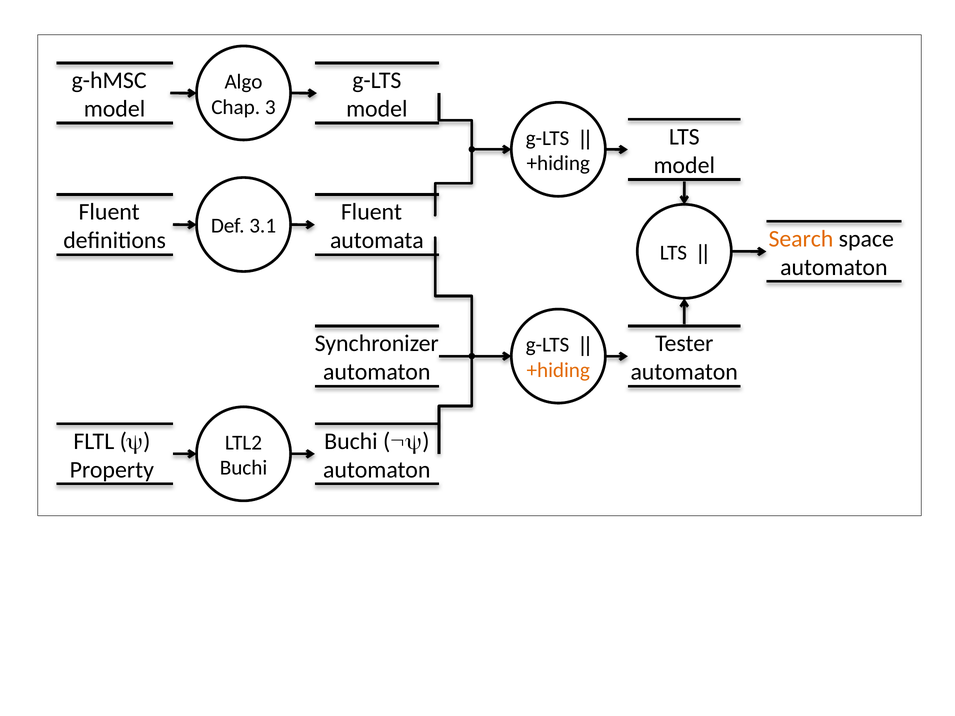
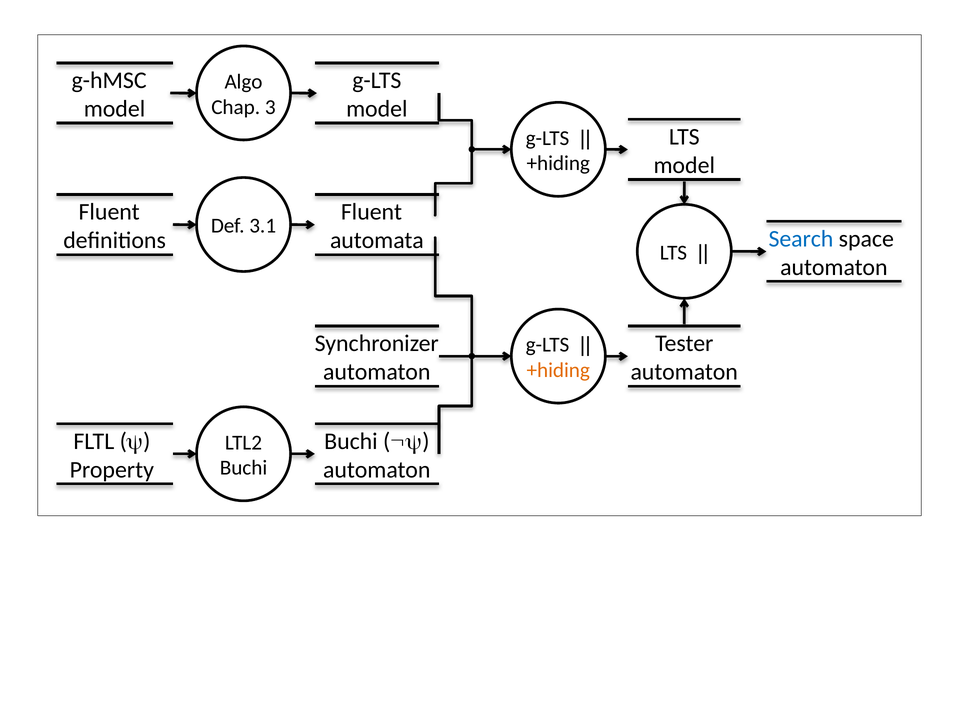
Search colour: orange -> blue
